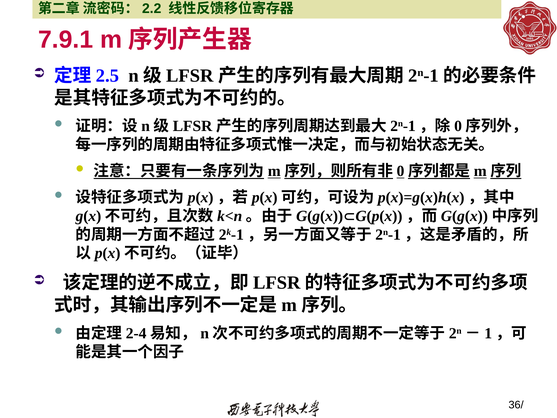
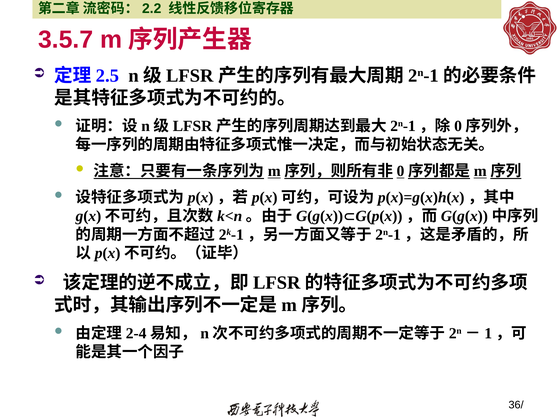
7.9.1: 7.9.1 -> 3.5.7
